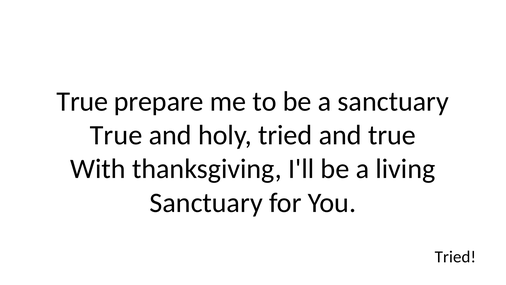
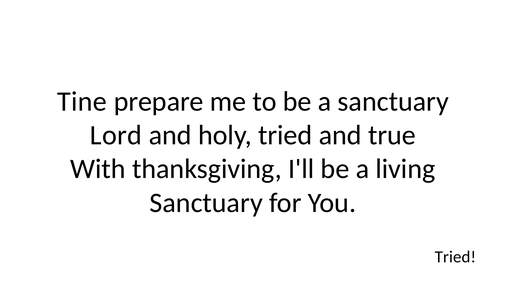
True at (82, 101): True -> Tine
True at (116, 135): True -> Lord
